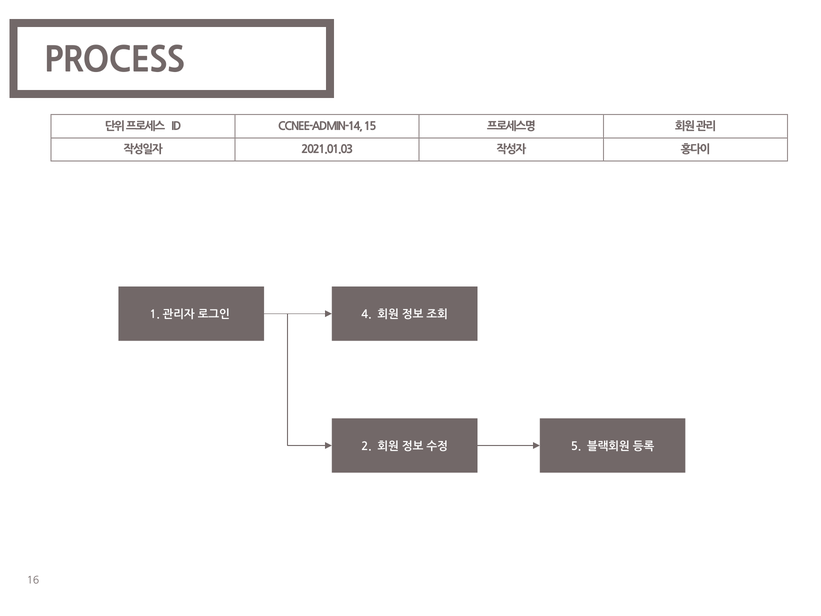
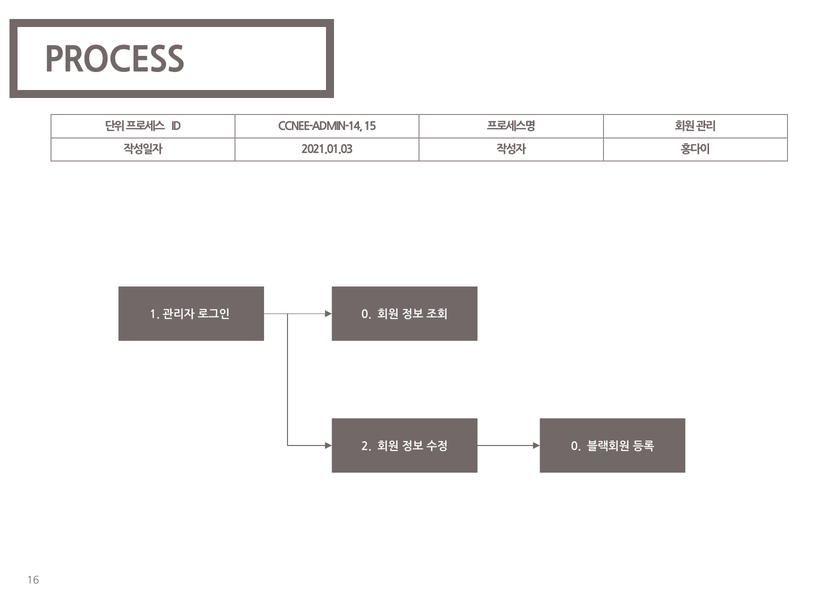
4 at (367, 314): 4 -> 0
5 at (576, 446): 5 -> 0
